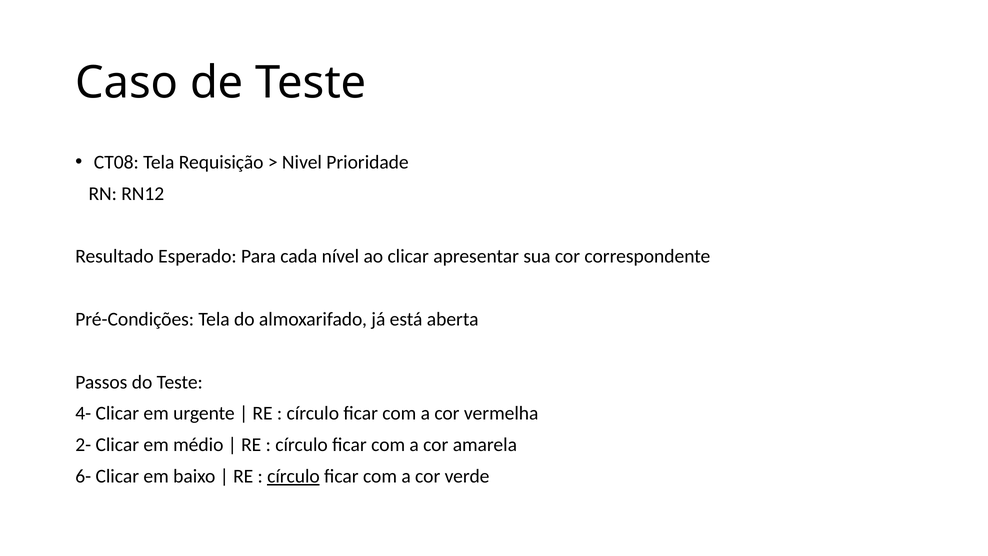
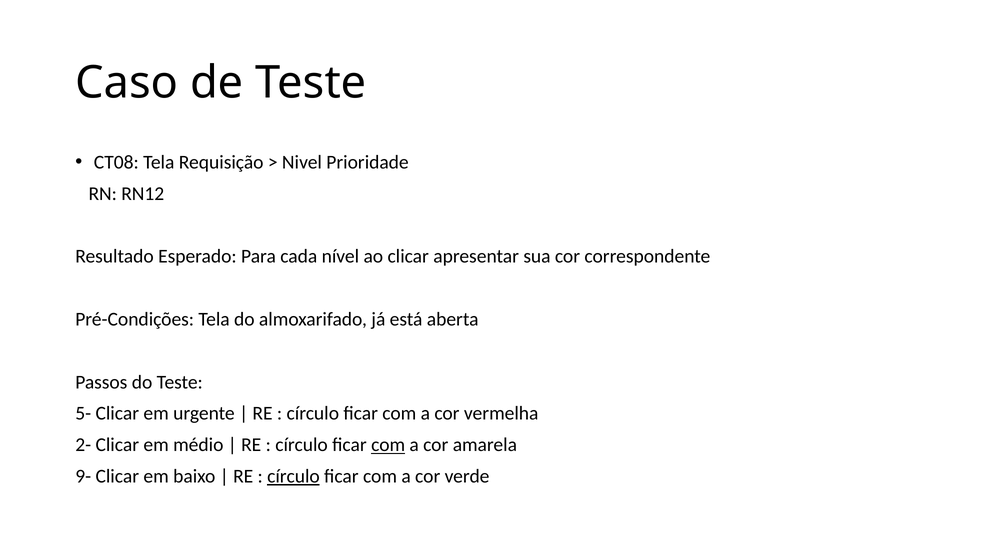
4-: 4- -> 5-
com at (388, 445) underline: none -> present
6-: 6- -> 9-
